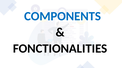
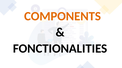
COMPONENTS colour: blue -> orange
